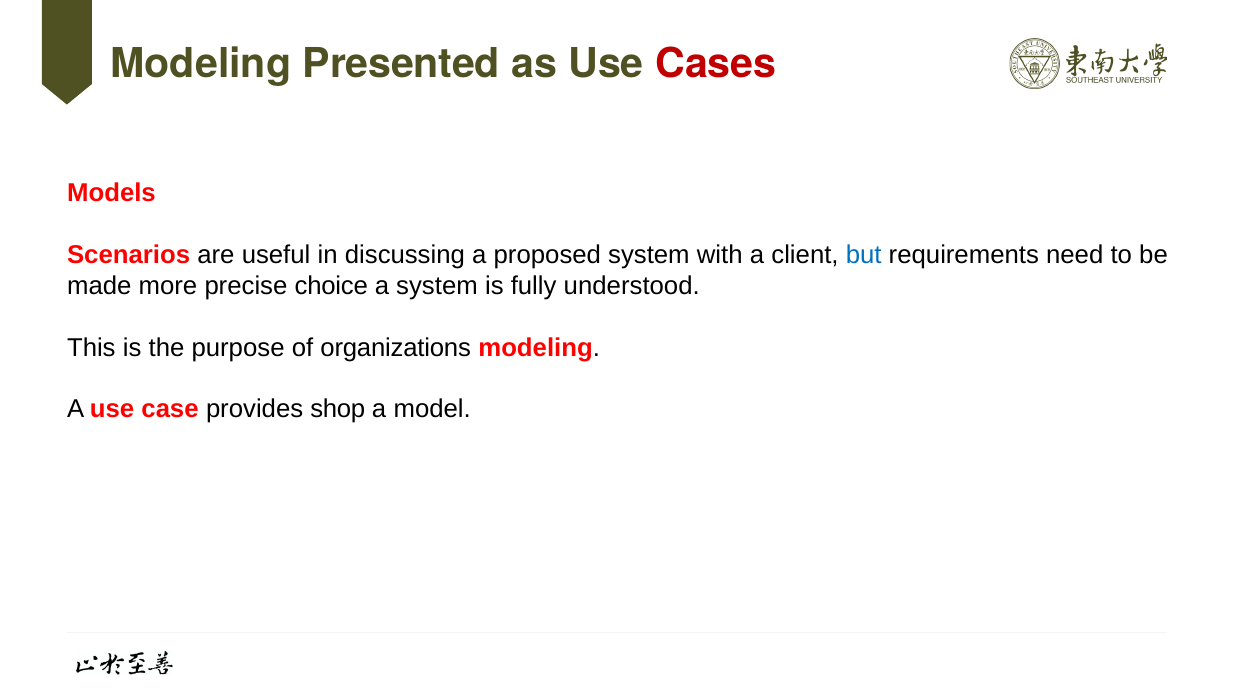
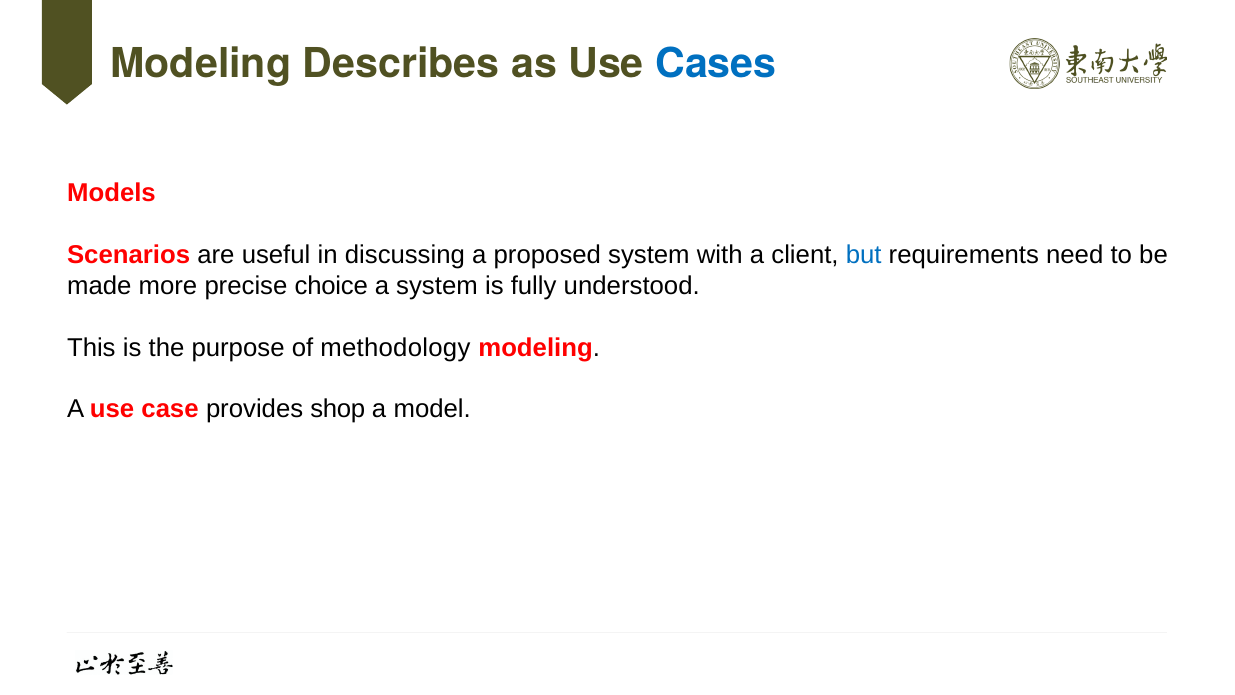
Presented: Presented -> Describes
Cases colour: red -> blue
organizations: organizations -> methodology
